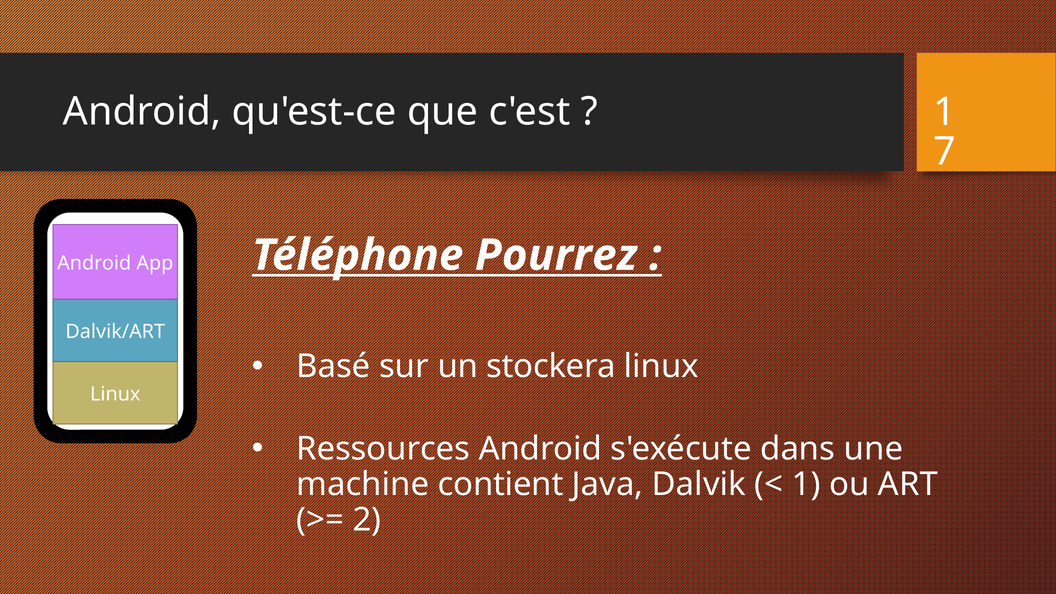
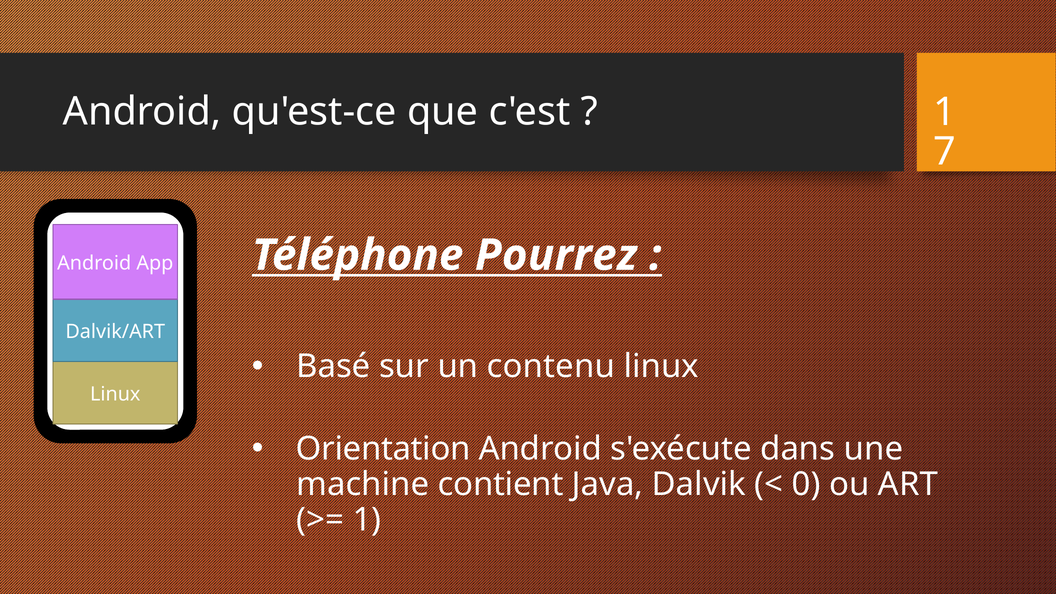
stockera: stockera -> contenu
Ressources: Ressources -> Orientation
1 at (806, 484): 1 -> 0
2 at (367, 520): 2 -> 1
